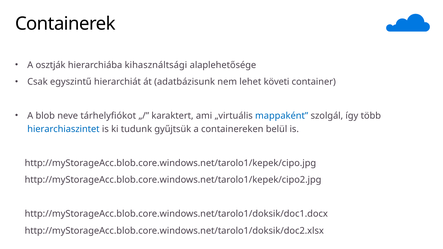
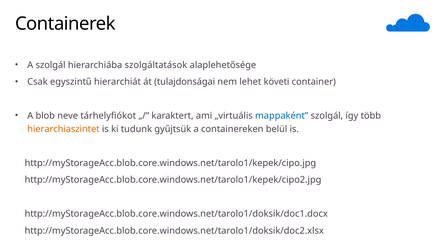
A osztják: osztják -> szolgál
kihasználtsági: kihasználtsági -> szolgáltatások
adatbázisunk: adatbázisunk -> tulajdonságai
hierarchiaszintet colour: blue -> orange
